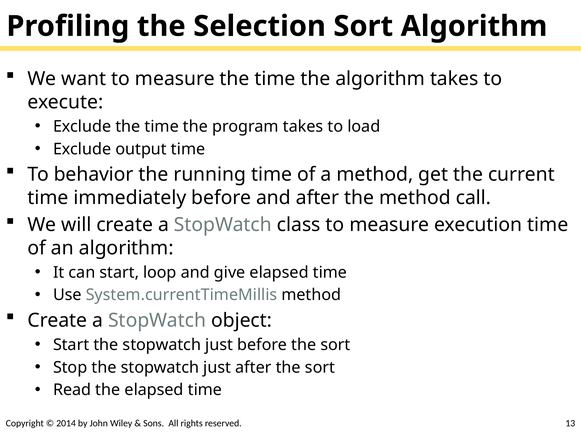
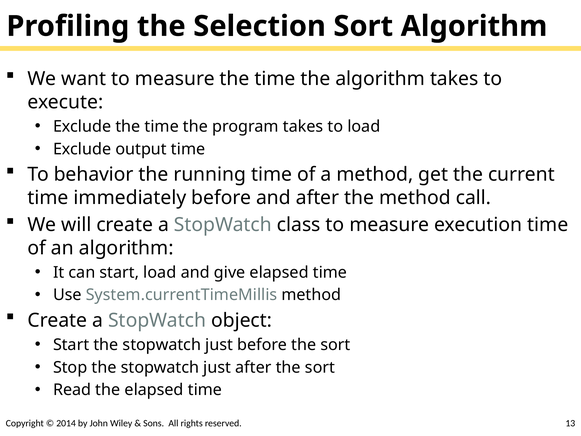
start loop: loop -> load
